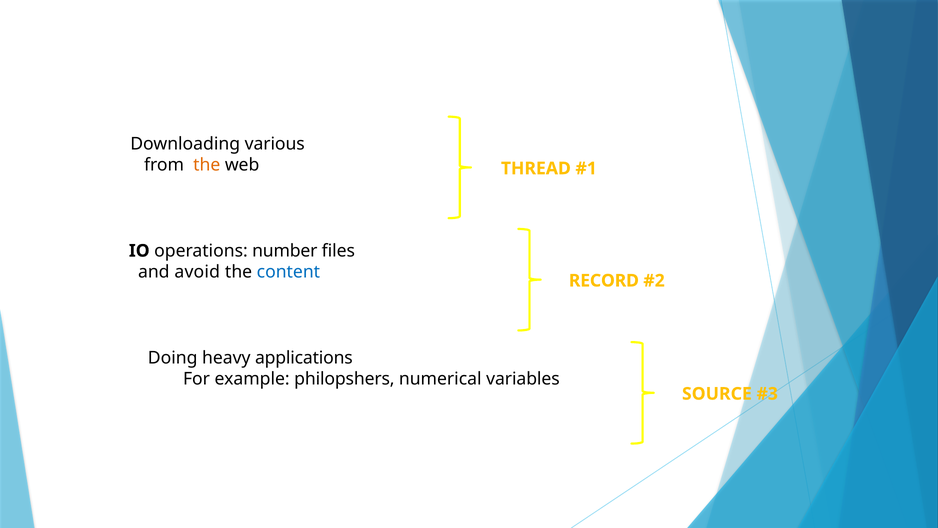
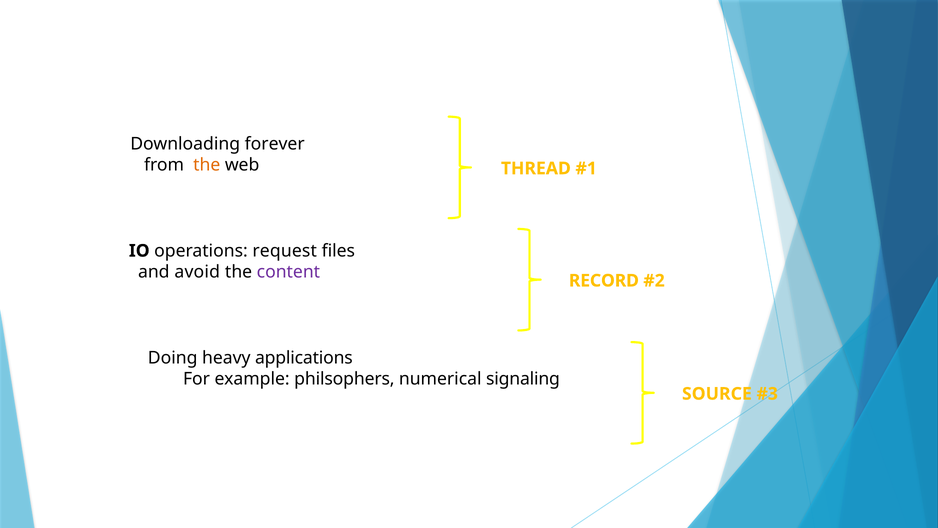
various: various -> forever
number: number -> request
content colour: blue -> purple
philopshers: philopshers -> philsophers
variables: variables -> signaling
